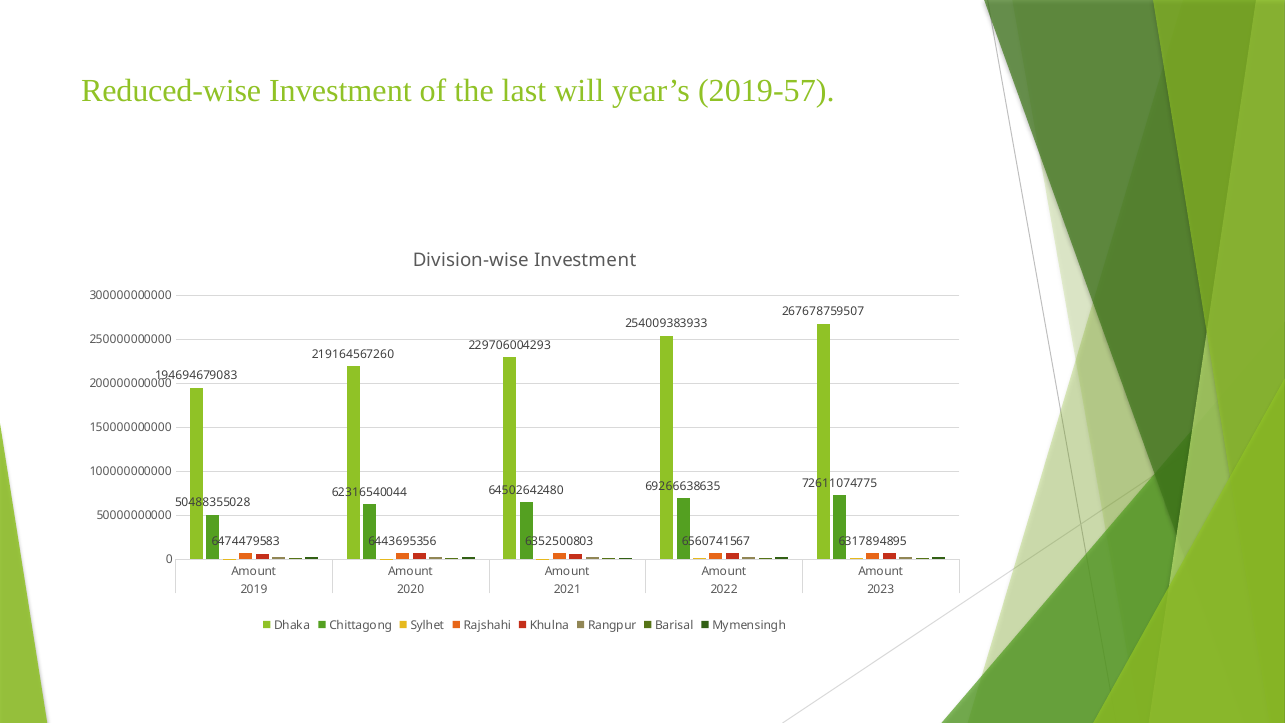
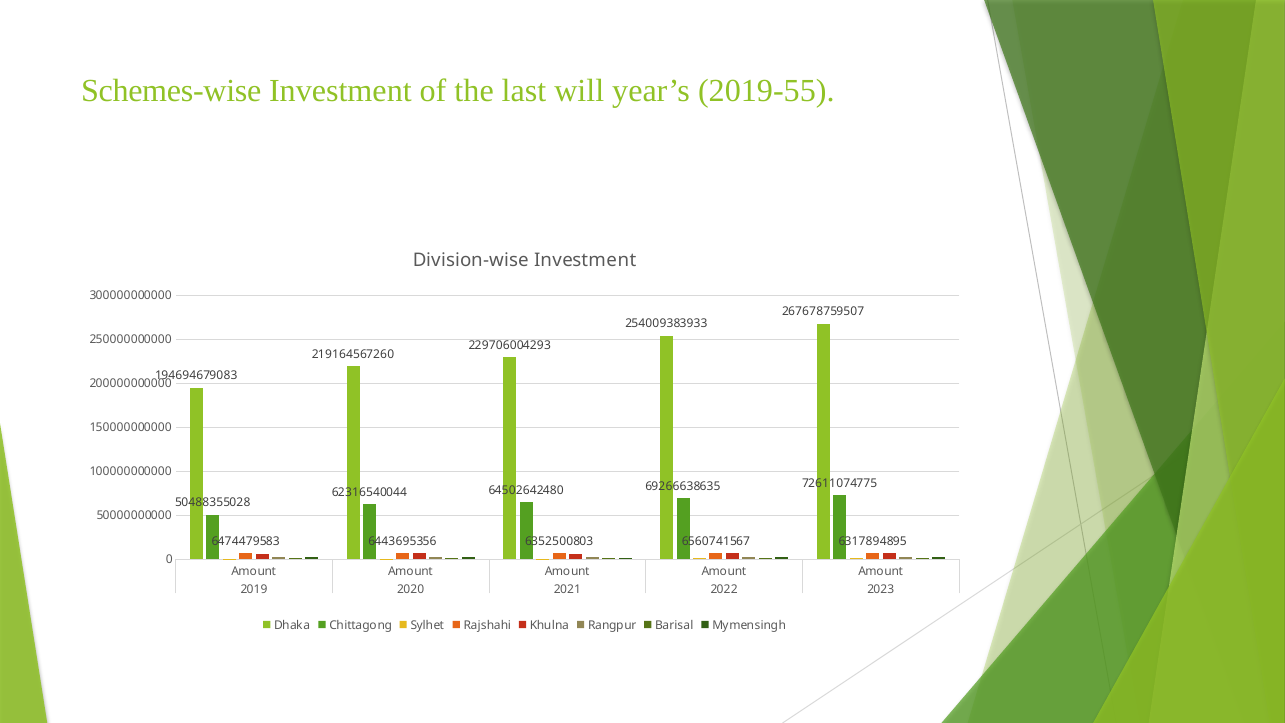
Reduced-wise: Reduced-wise -> Schemes-wise
2019-57: 2019-57 -> 2019-55
